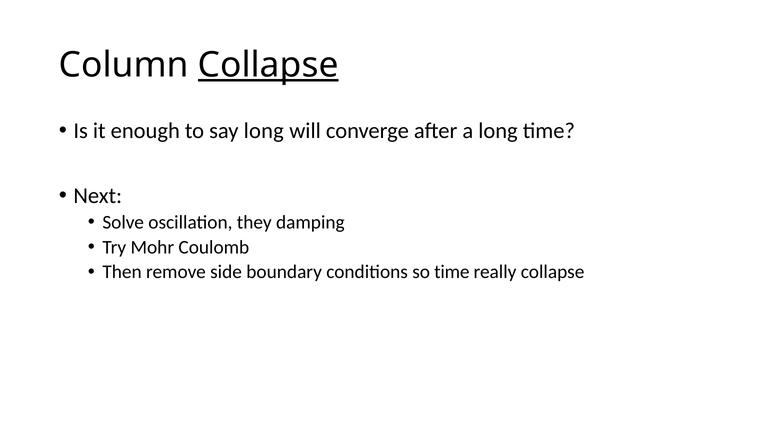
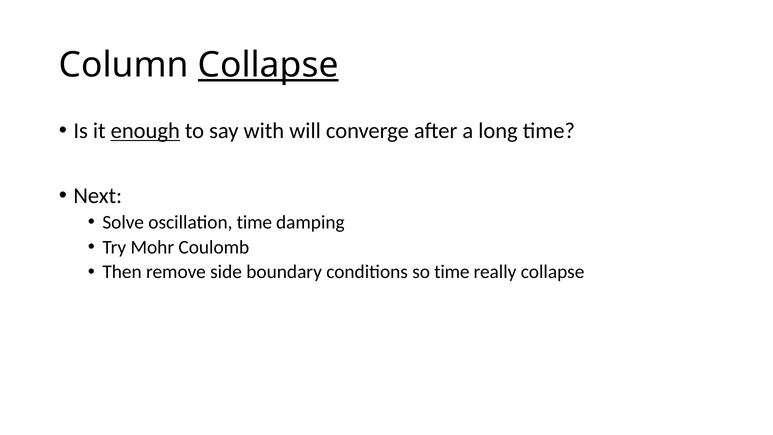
enough underline: none -> present
say long: long -> with
oscillation they: they -> time
